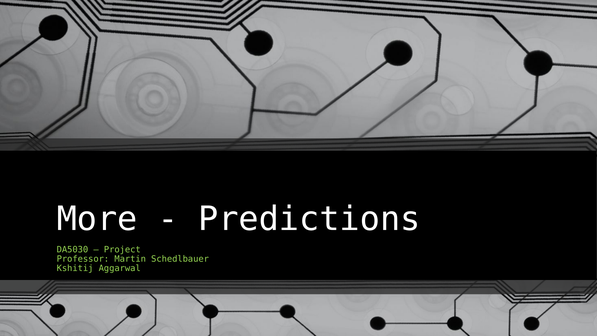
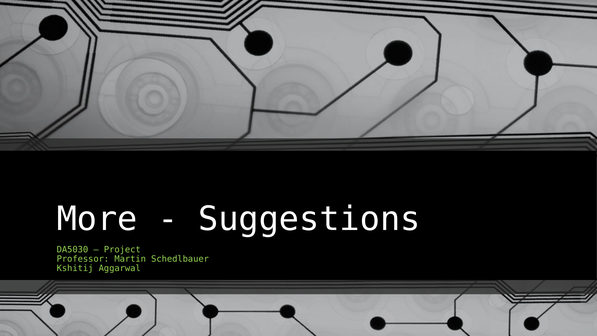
Predictions: Predictions -> Suggestions
